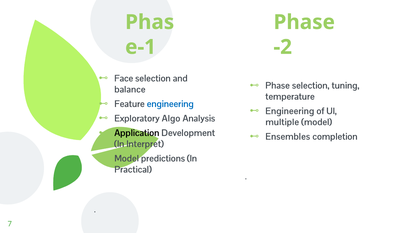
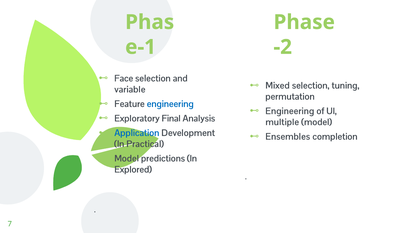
Phase at (278, 85): Phase -> Mixed
balance: balance -> variable
temperature: temperature -> permutation
Algo: Algo -> Final
Application colour: black -> blue
Interpret: Interpret -> Practical
Practical: Practical -> Explored
